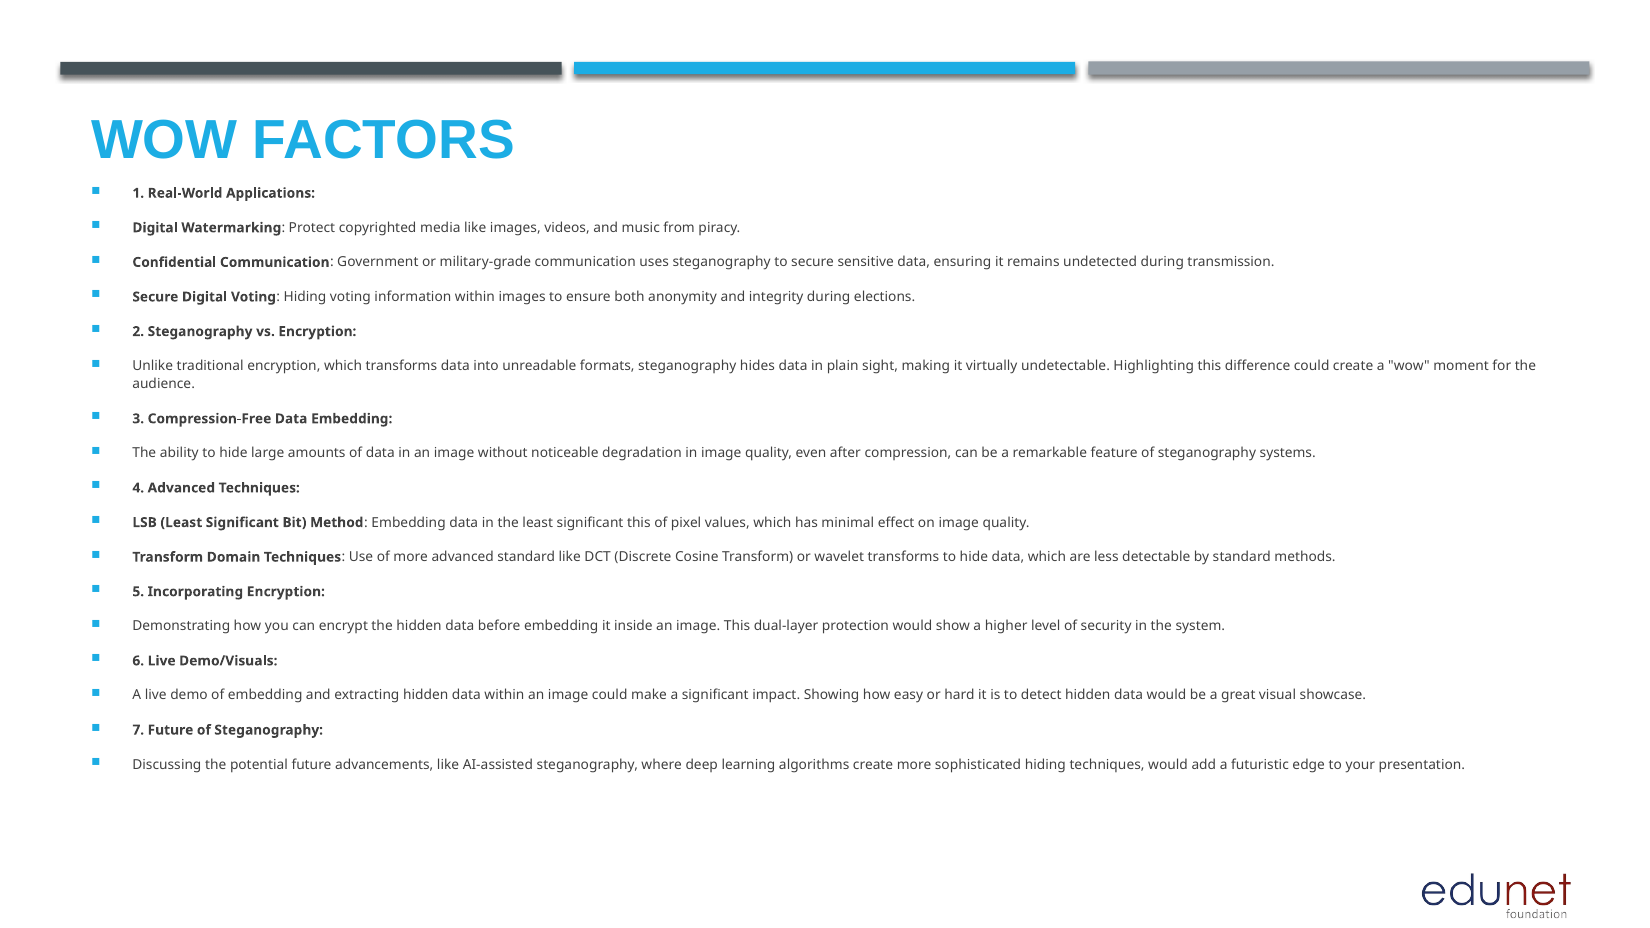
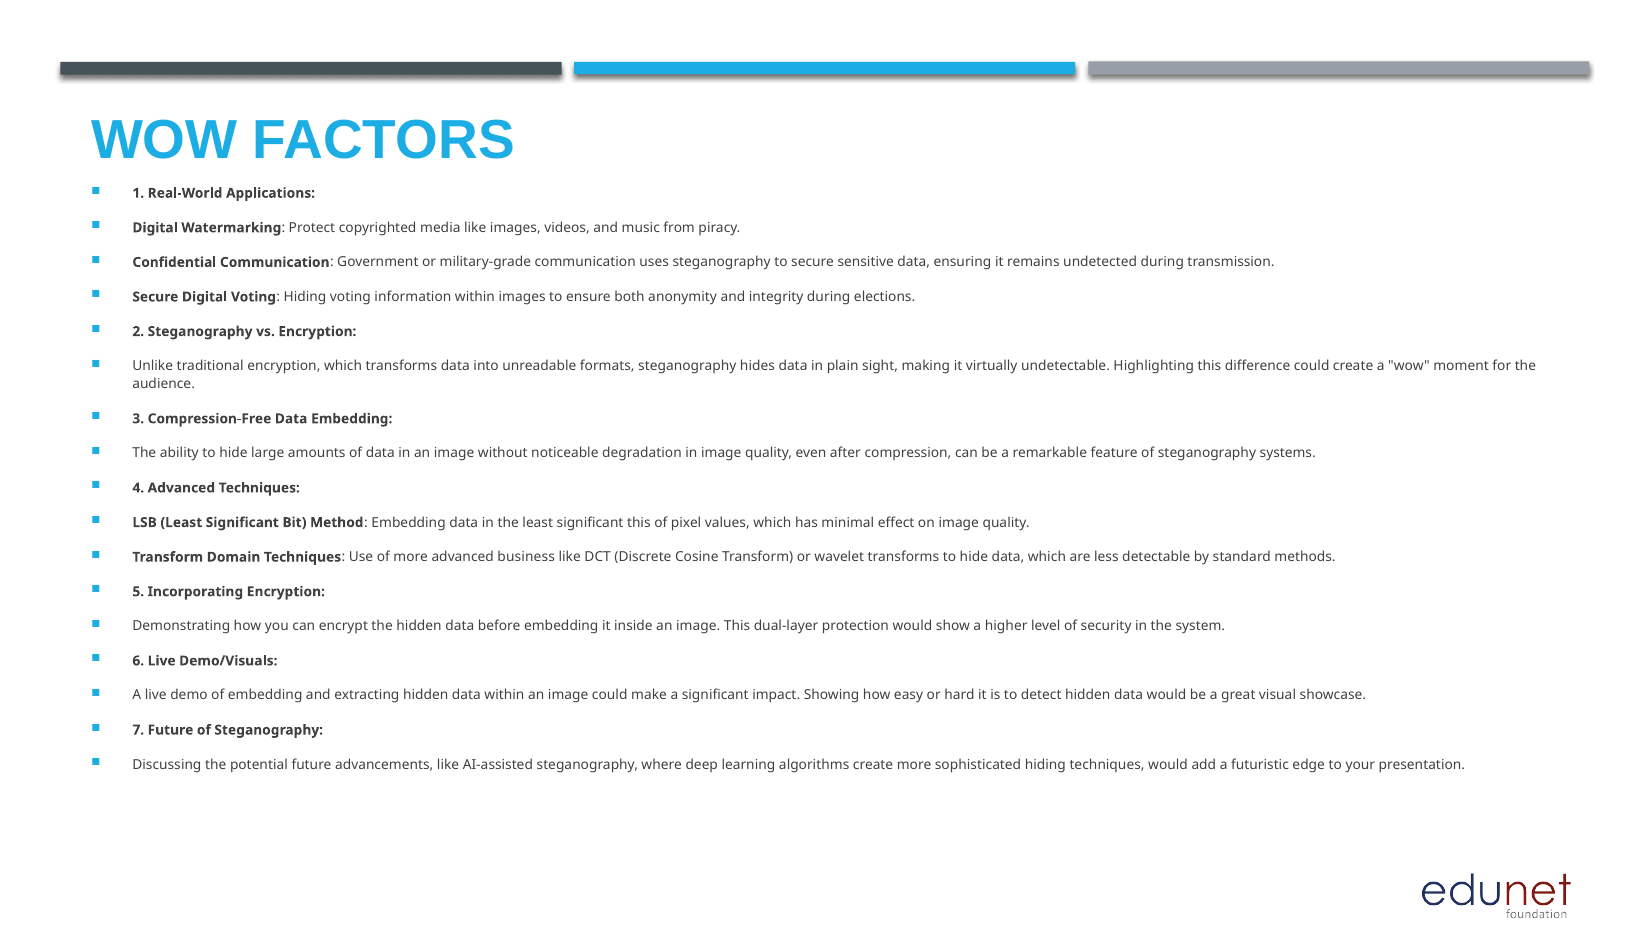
advanced standard: standard -> business
